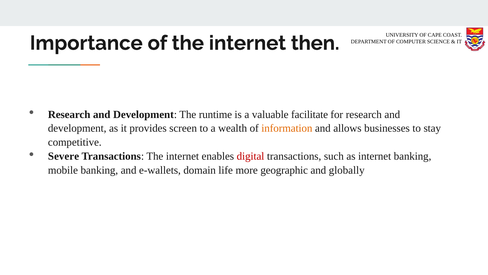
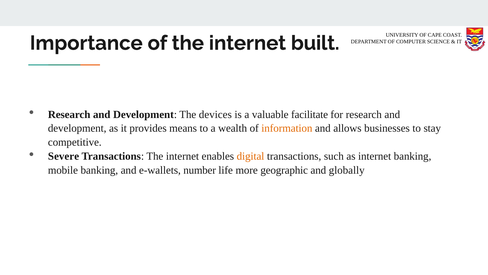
then: then -> built
runtime: runtime -> devices
screen: screen -> means
digital colour: red -> orange
domain: domain -> number
